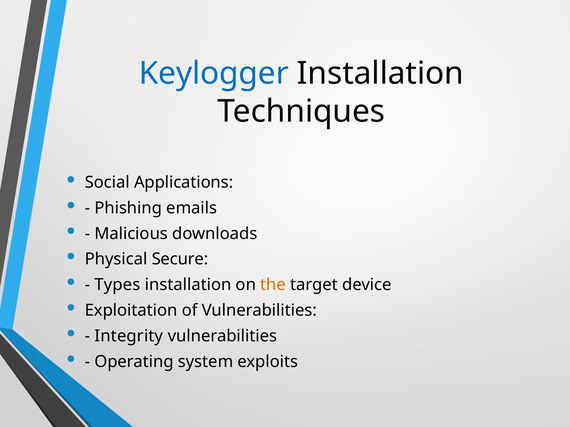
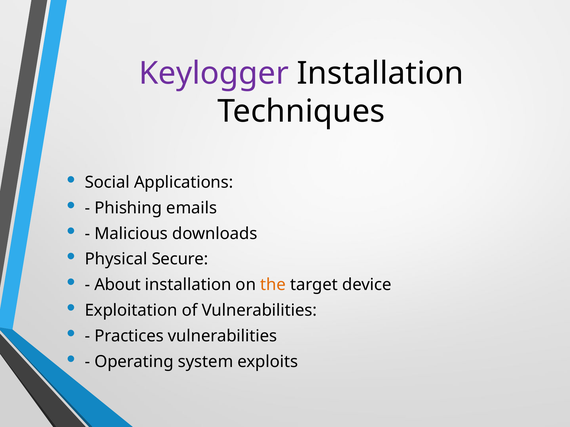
Keylogger colour: blue -> purple
Types: Types -> About
Integrity: Integrity -> Practices
